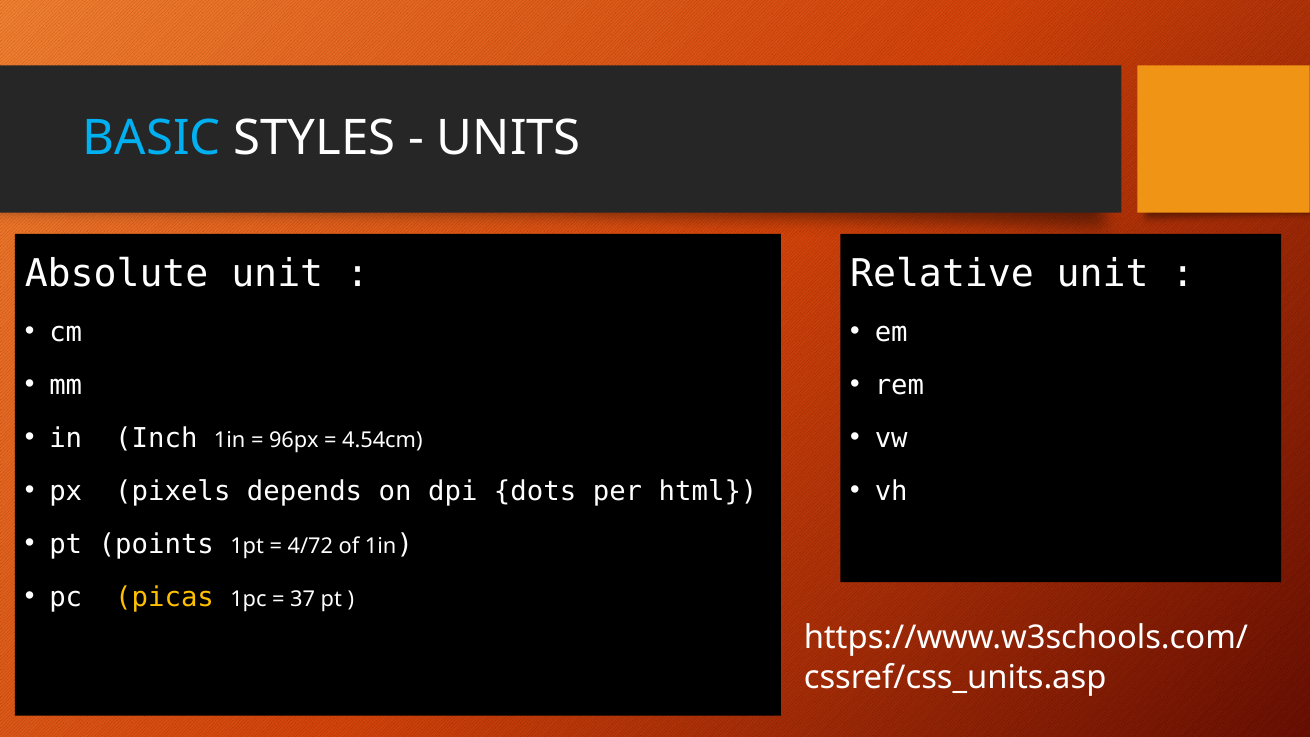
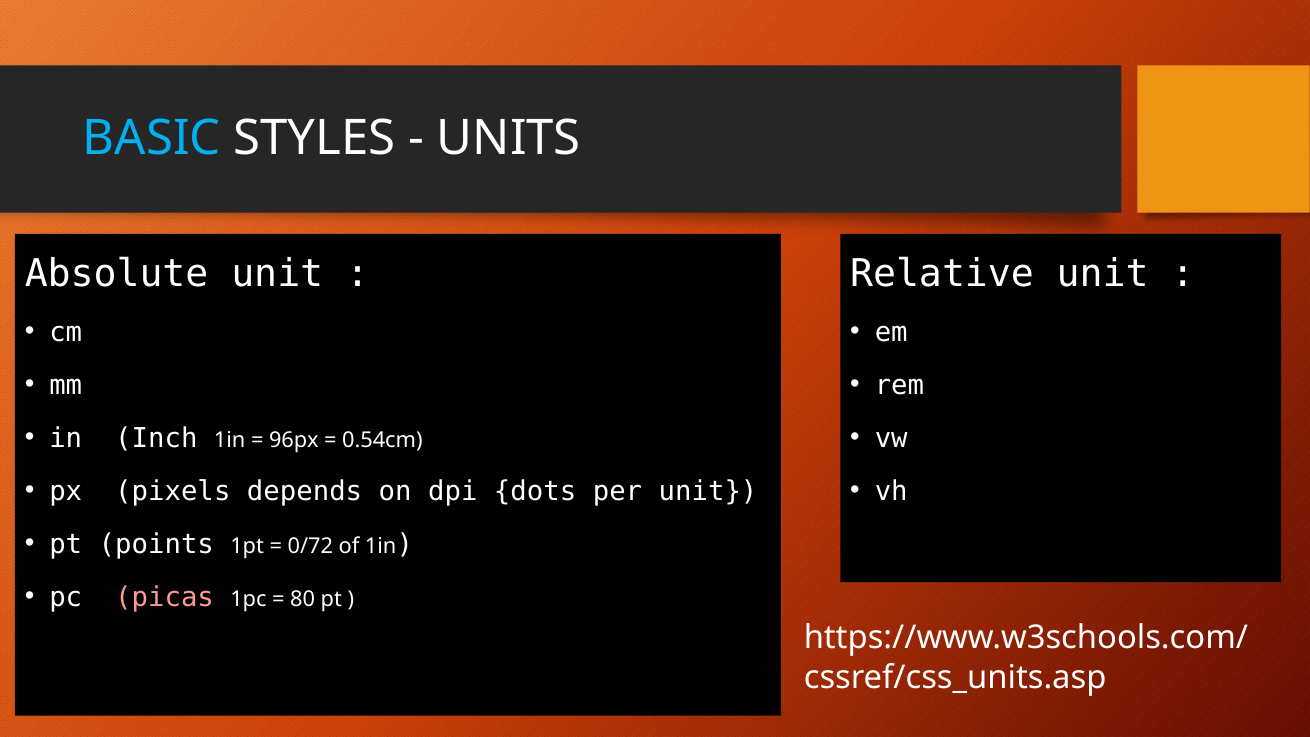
4.54cm: 4.54cm -> 0.54cm
per html: html -> unit
4/72: 4/72 -> 0/72
picas colour: yellow -> pink
37: 37 -> 80
